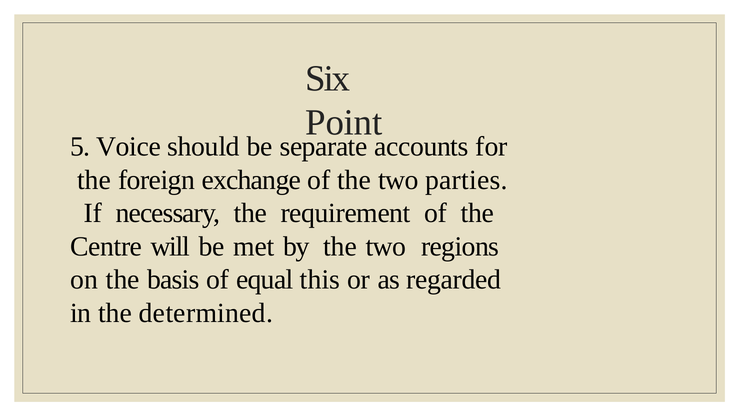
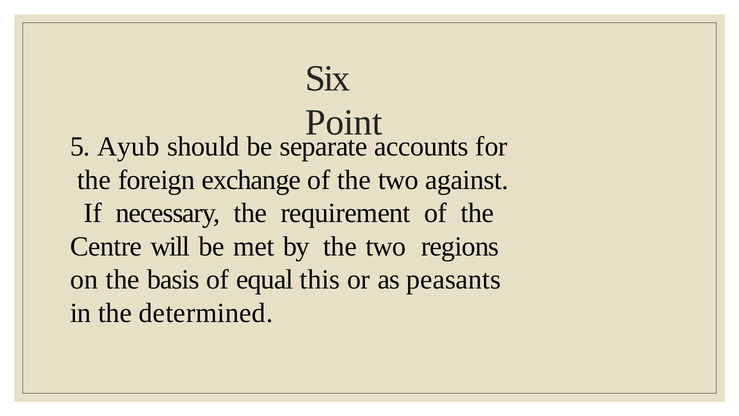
Voice: Voice -> Ayub
parties: parties -> against
regarded: regarded -> peasants
